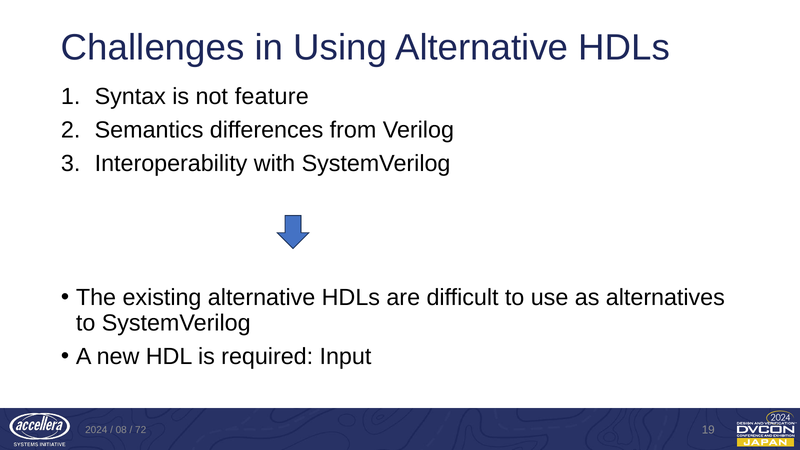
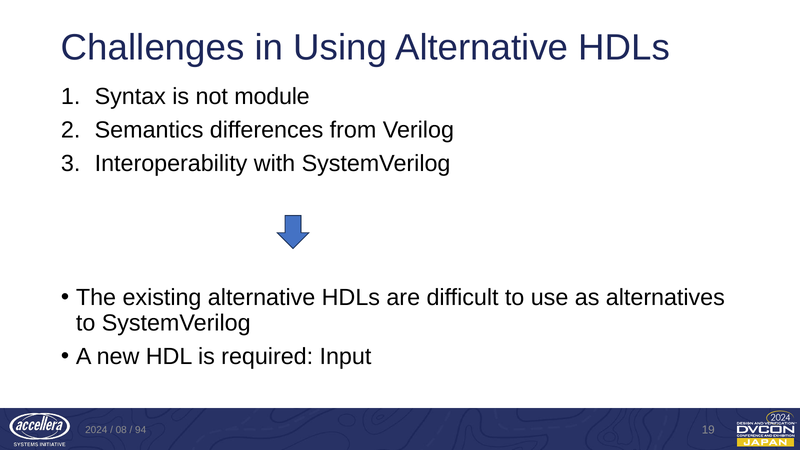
feature: feature -> module
72: 72 -> 94
